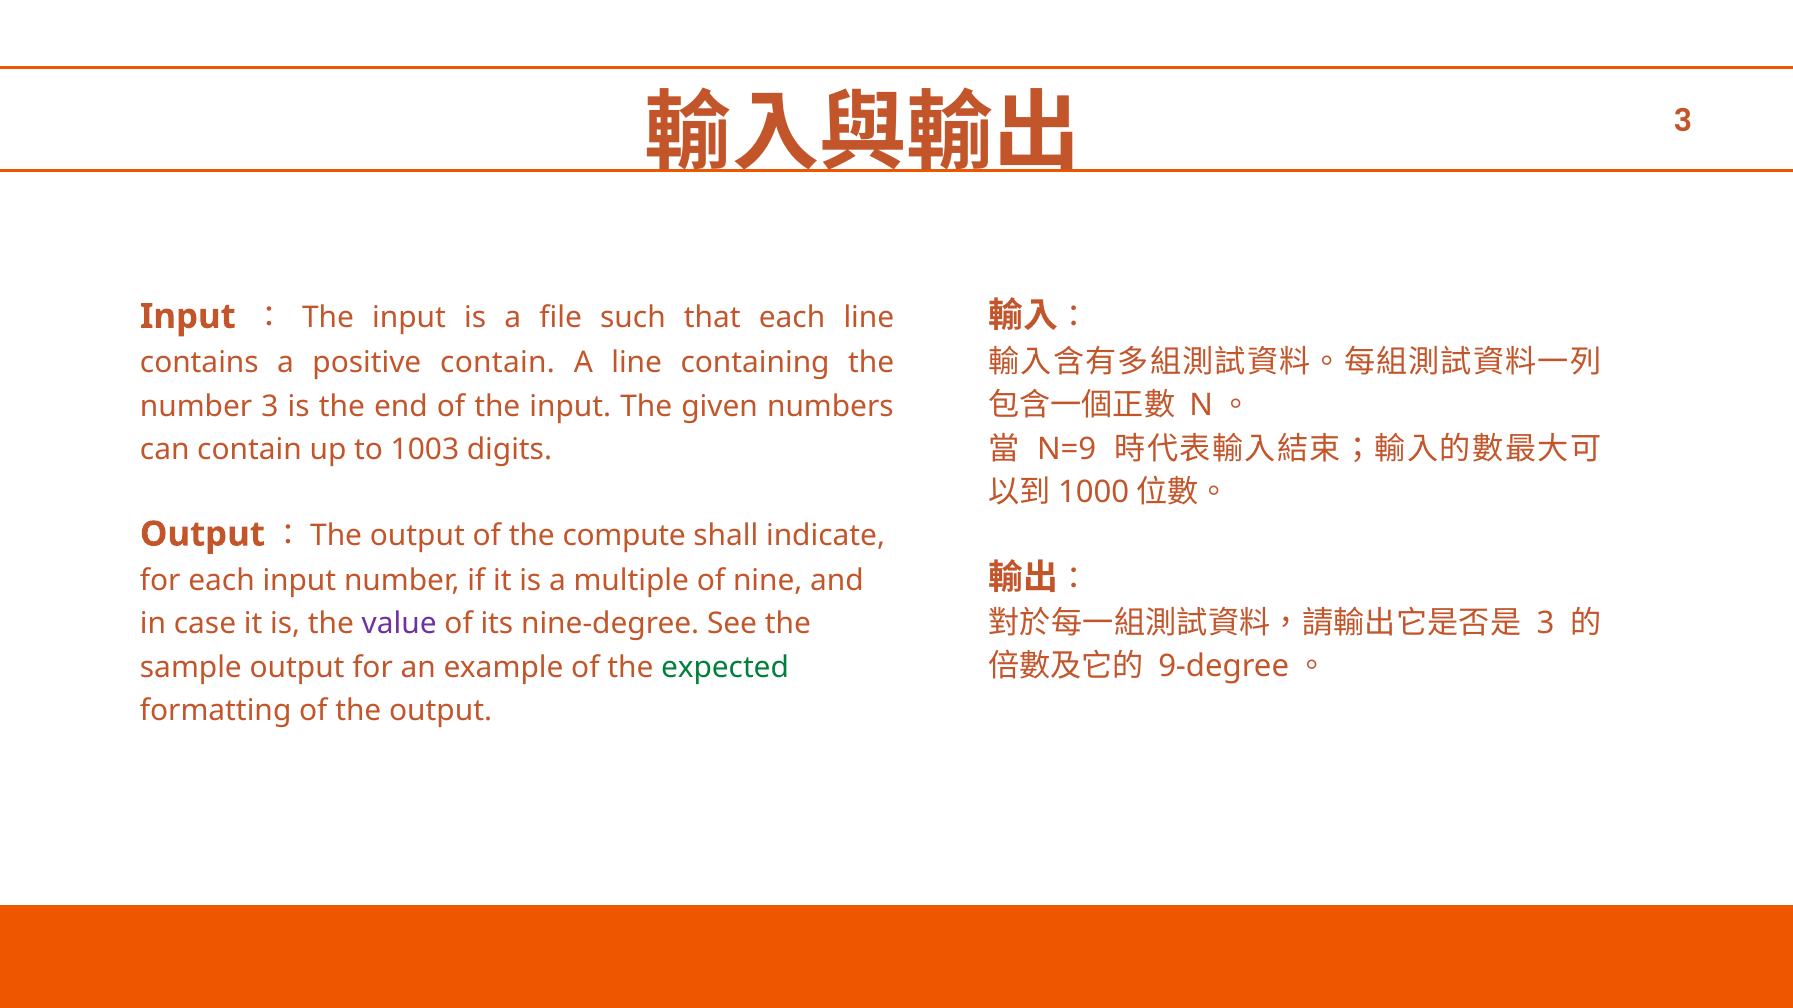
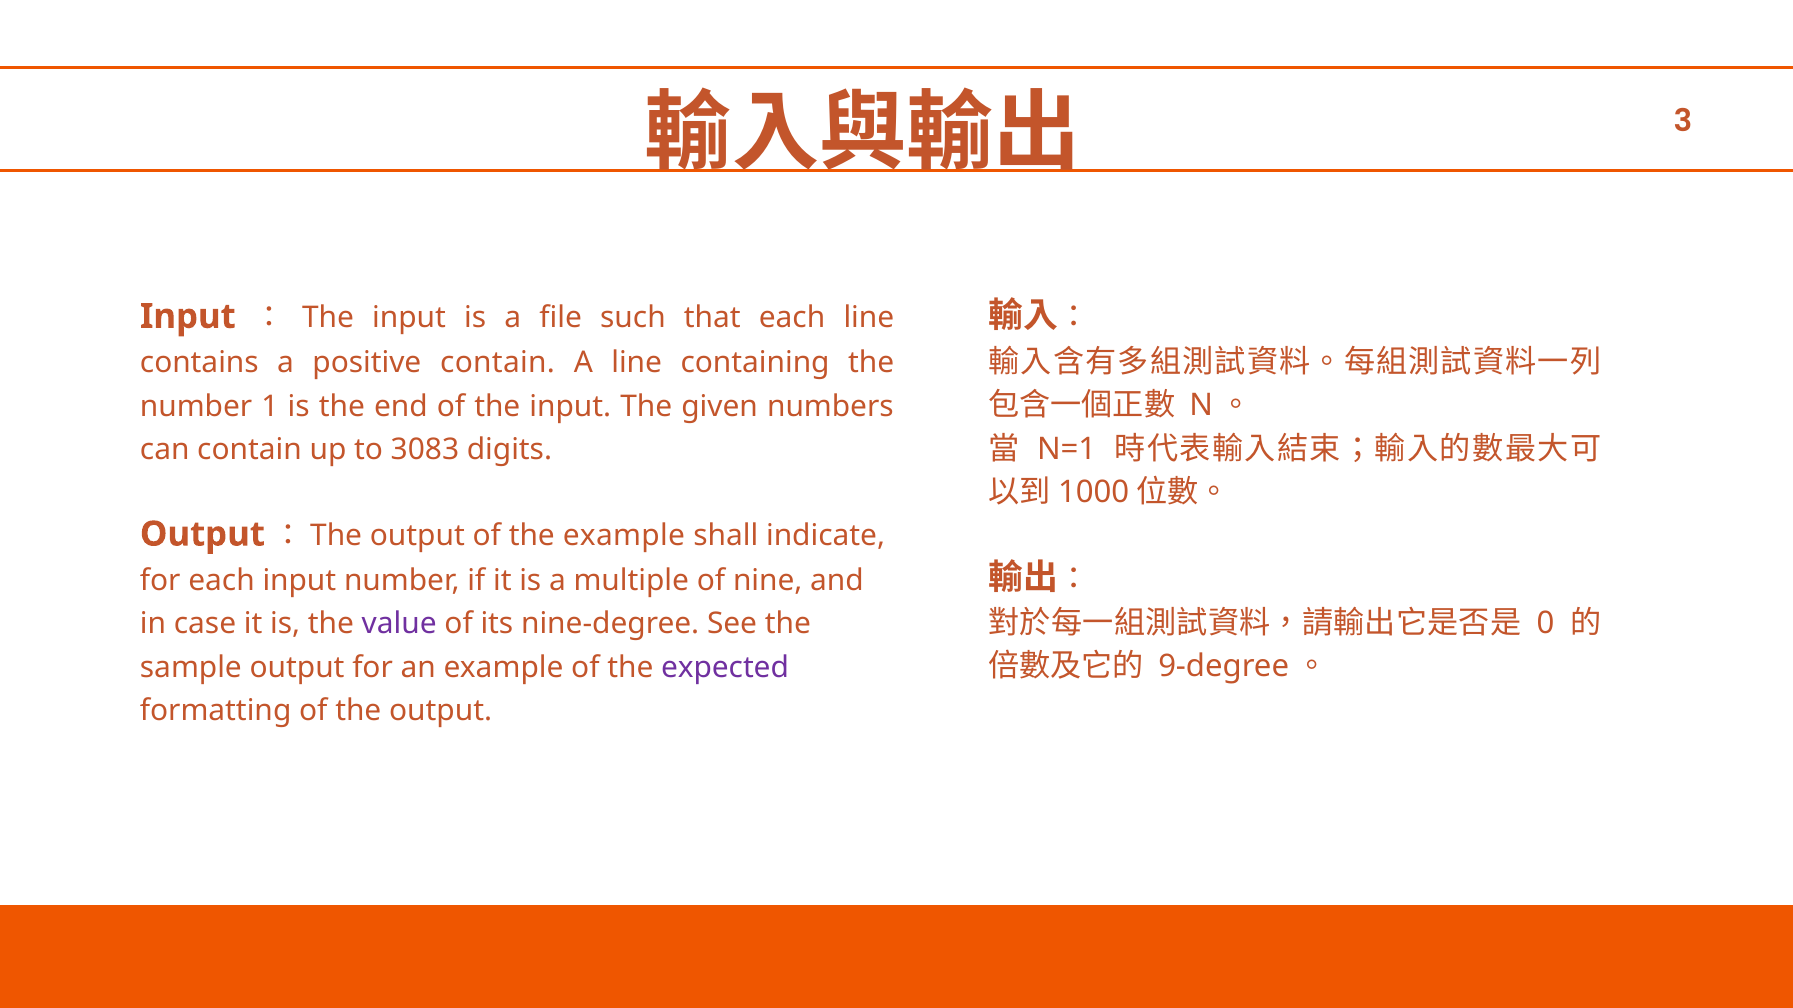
number 3: 3 -> 1
N=9: N=9 -> N=1
1003: 1003 -> 3083
the compute: compute -> example
3 at (1546, 624): 3 -> 0
expected colour: green -> purple
